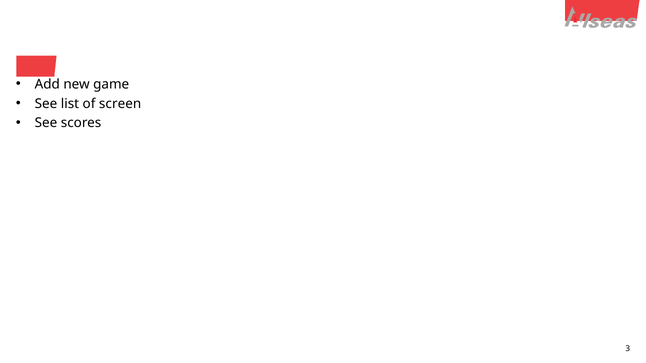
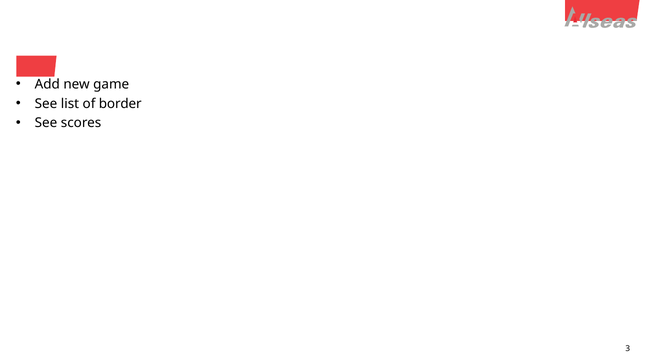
screen: screen -> border
